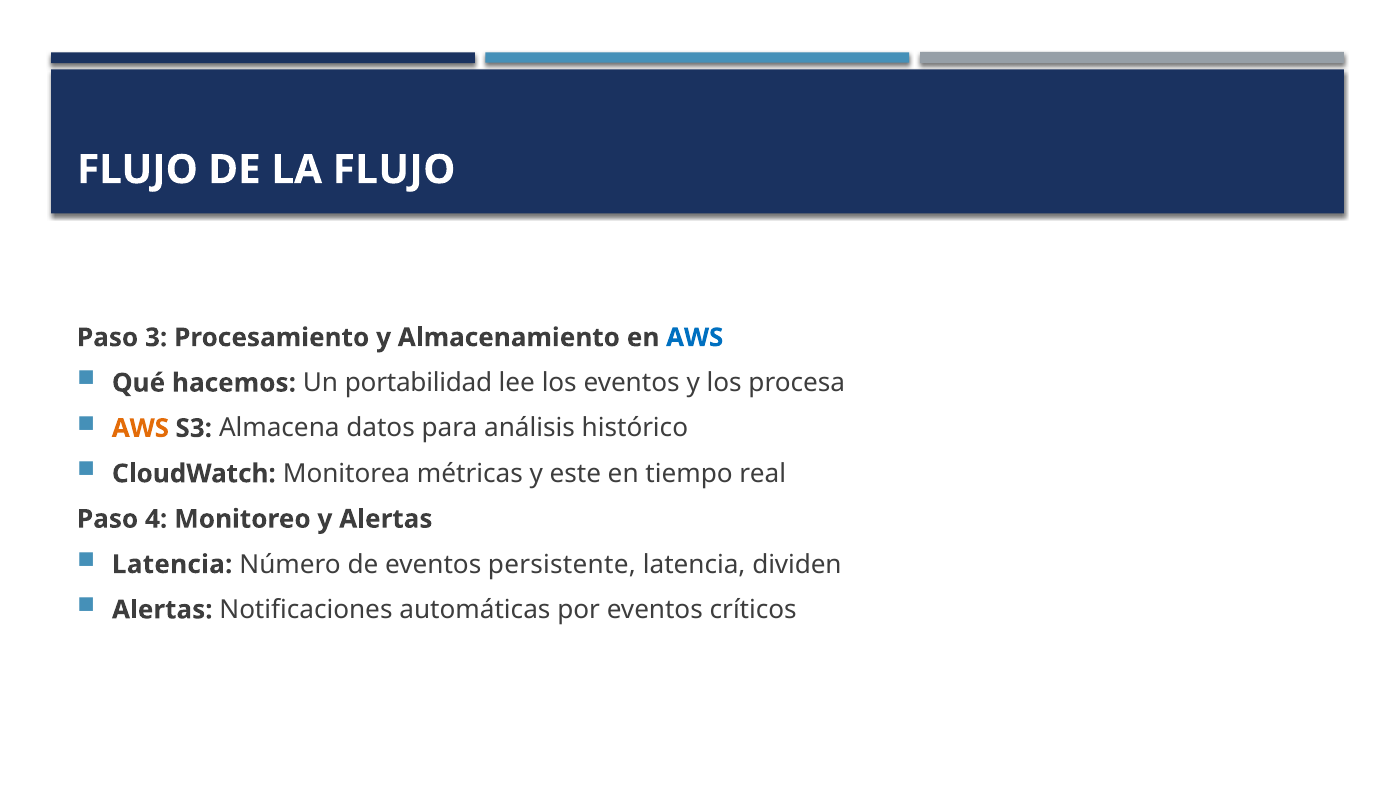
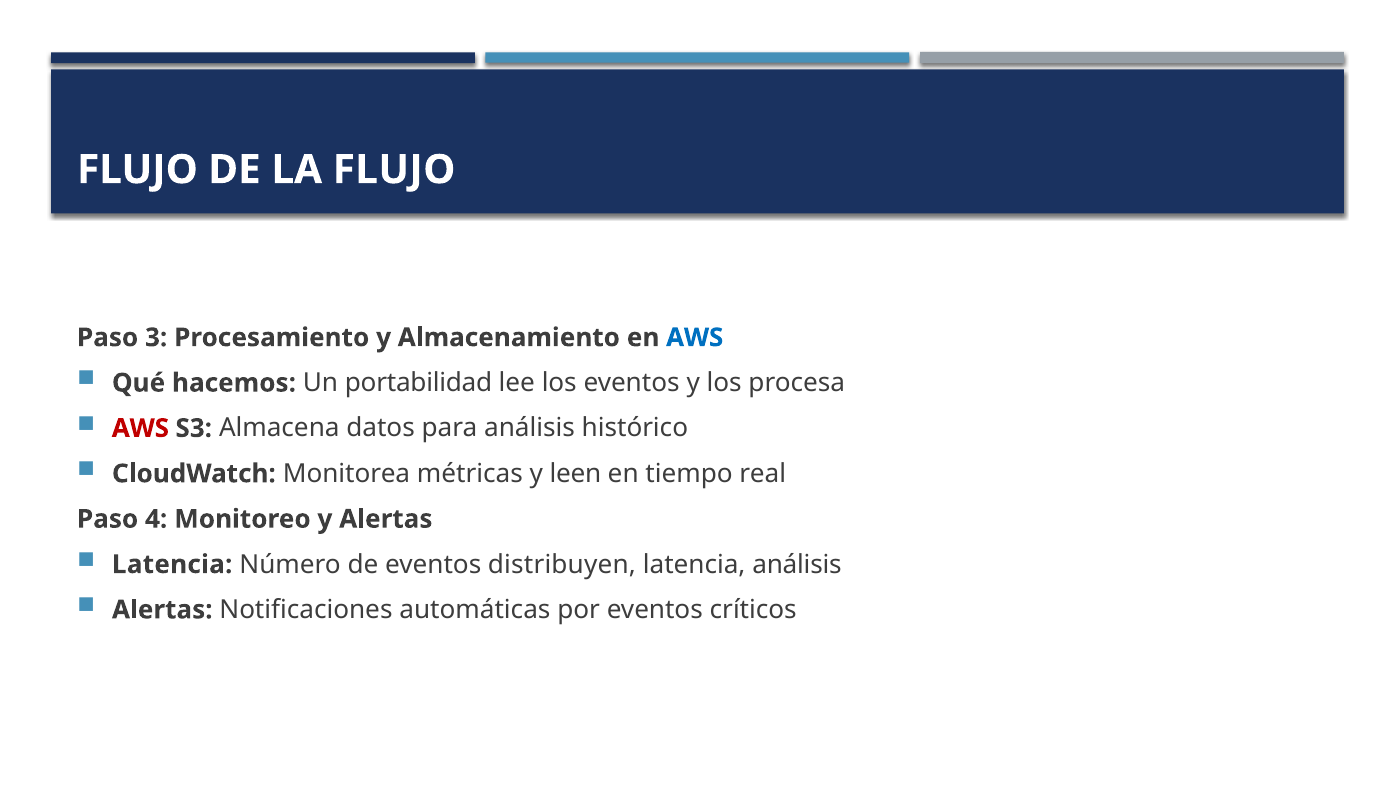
AWS at (140, 428) colour: orange -> red
este: este -> leen
persistente: persistente -> distribuyen
latencia dividen: dividen -> análisis
